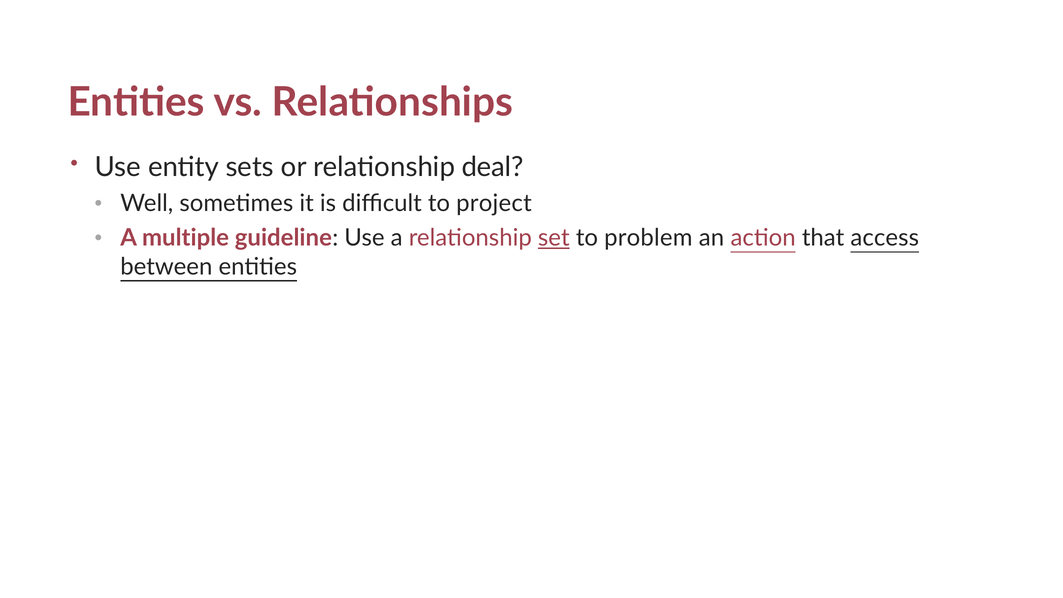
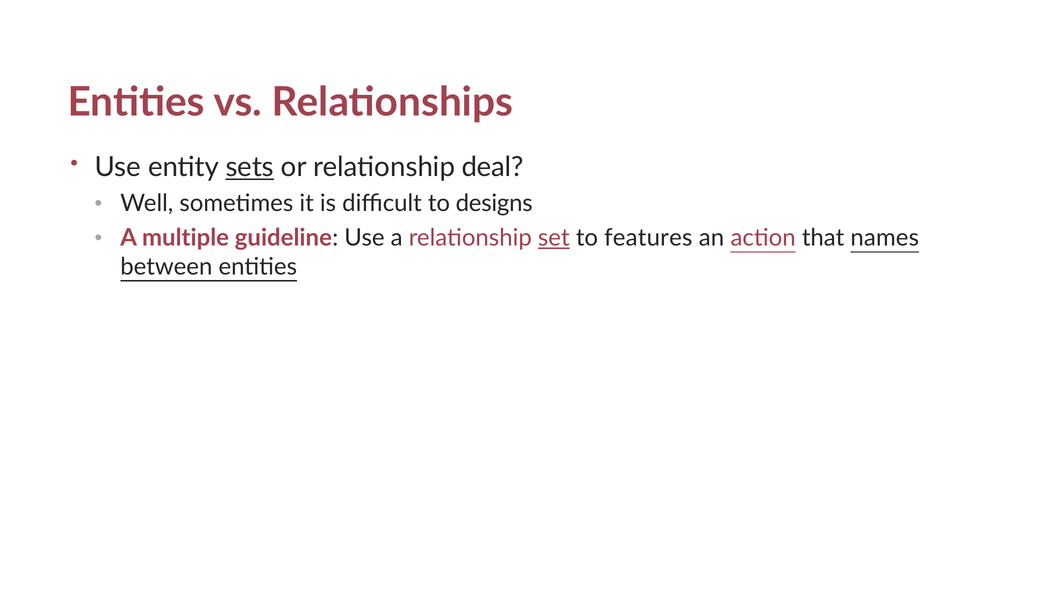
sets underline: none -> present
project: project -> designs
problem: problem -> features
access: access -> names
